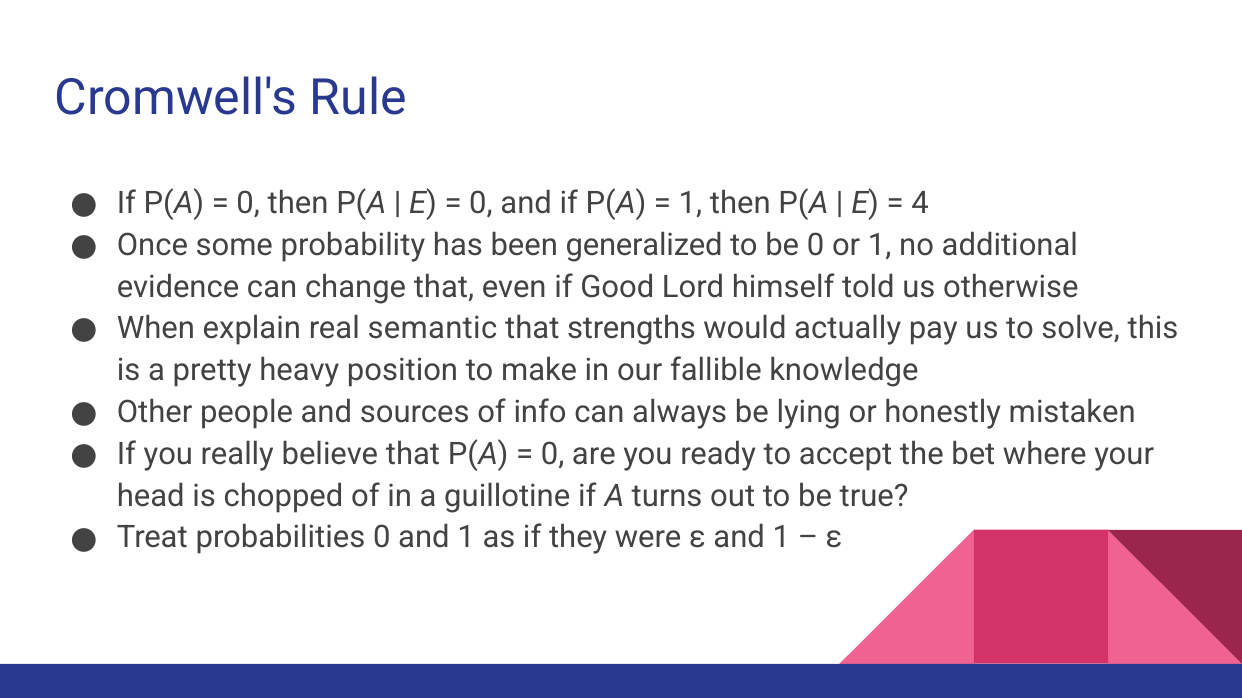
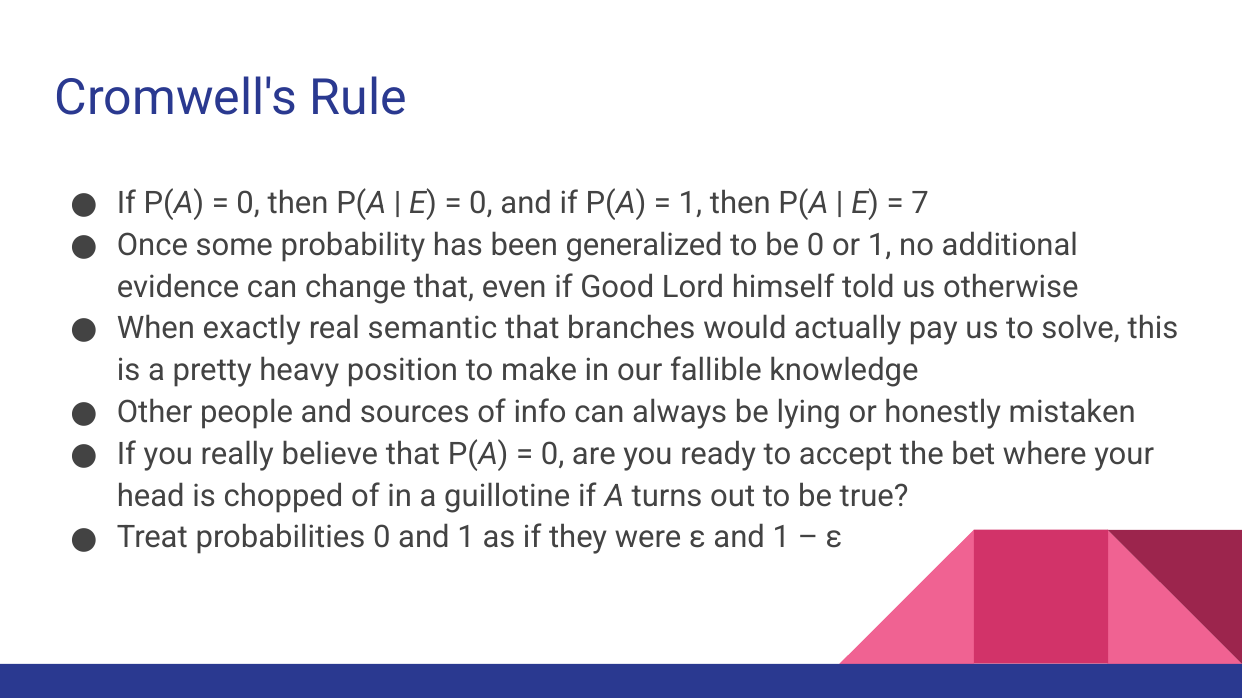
4: 4 -> 7
explain: explain -> exactly
strengths: strengths -> branches
